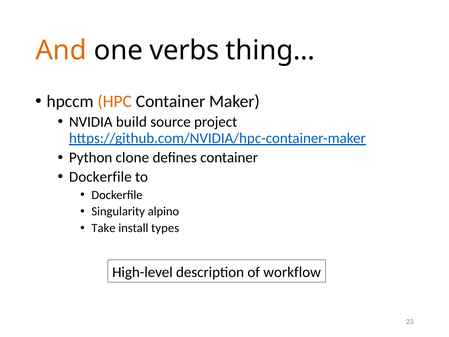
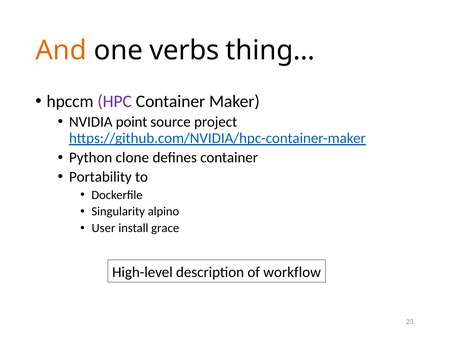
HPC colour: orange -> purple
build: build -> point
Dockerfile at (100, 177): Dockerfile -> Portability
Take: Take -> User
types: types -> grace
